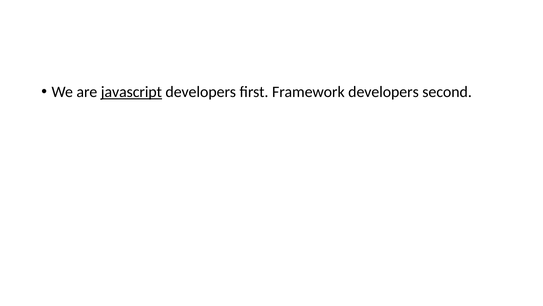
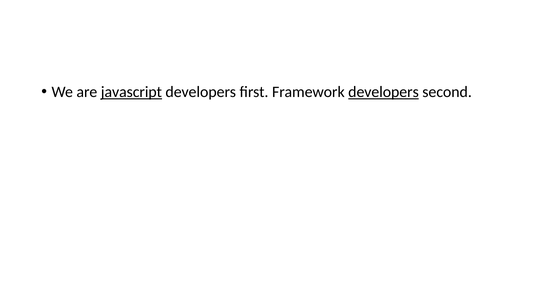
developers at (384, 92) underline: none -> present
